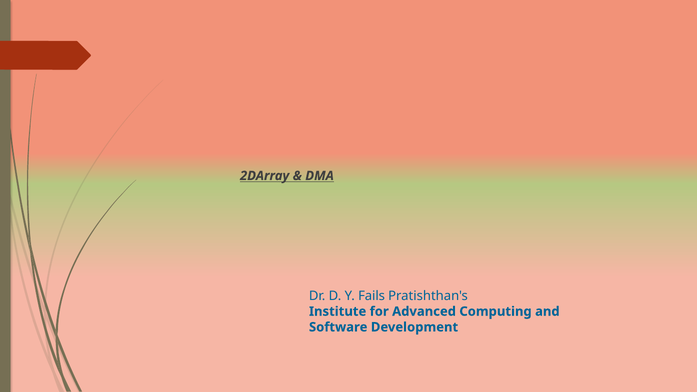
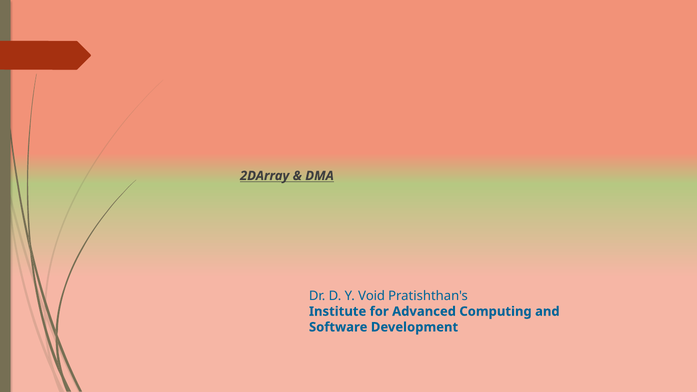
Fails: Fails -> Void
